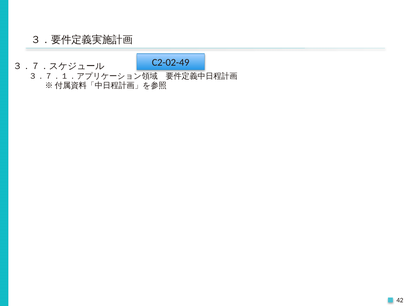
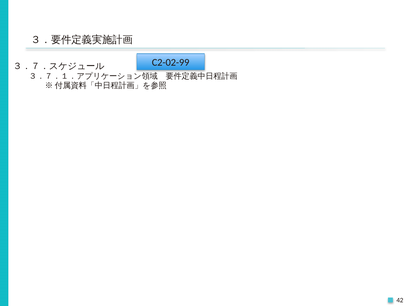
C2-02-49: C2-02-49 -> C2-02-99
